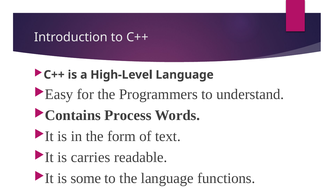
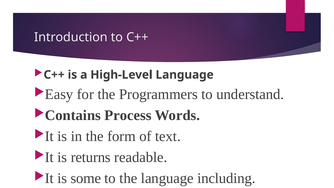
carries: carries -> returns
functions: functions -> including
